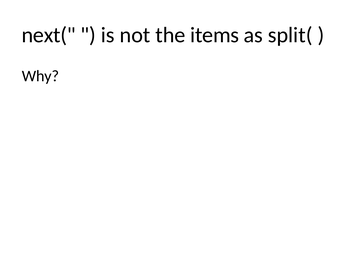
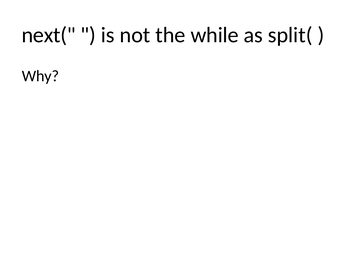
items: items -> while
